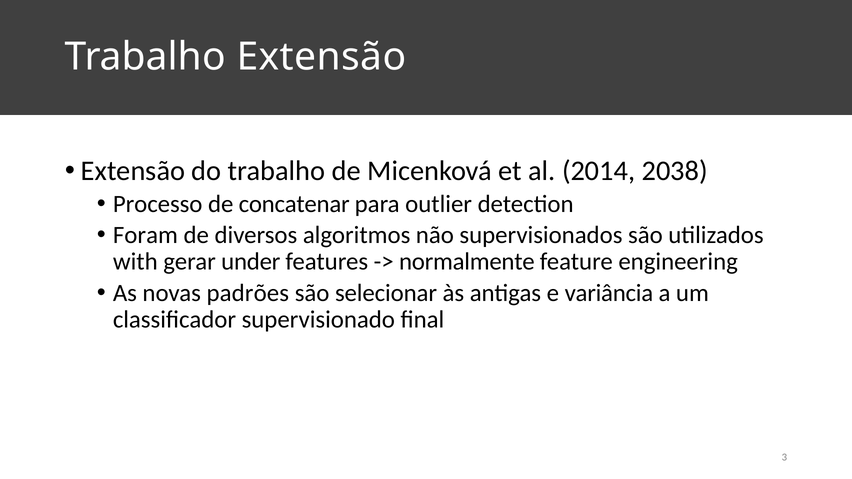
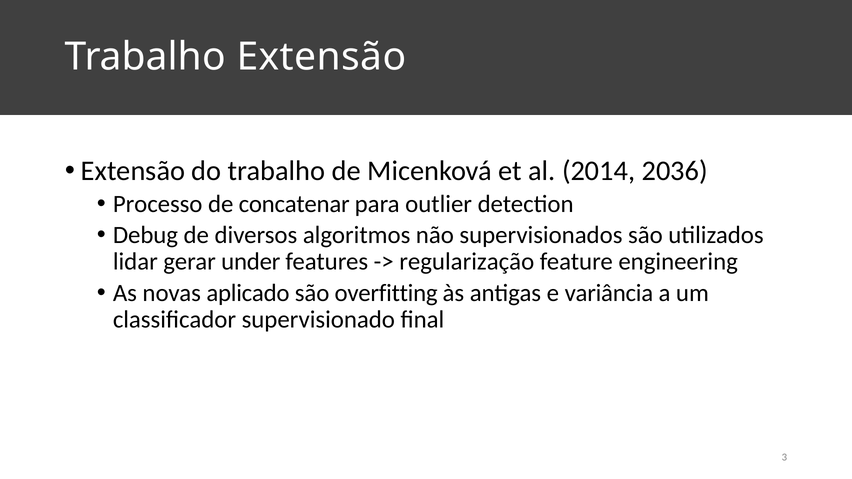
2038: 2038 -> 2036
Foram: Foram -> Debug
with: with -> lidar
normalmente: normalmente -> regularização
padrões: padrões -> aplicado
selecionar: selecionar -> overfitting
